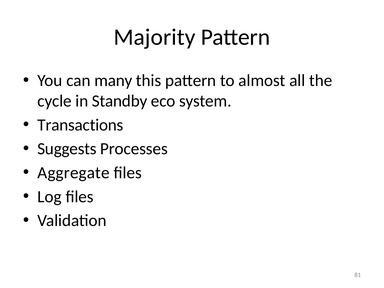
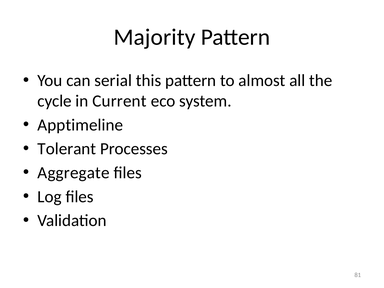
many: many -> serial
Standby: Standby -> Current
Transactions: Transactions -> Apptimeline
Suggests: Suggests -> Tolerant
